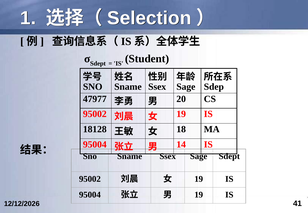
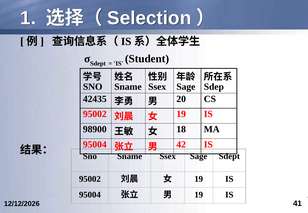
47977: 47977 -> 42435
18128: 18128 -> 98900
14: 14 -> 42
